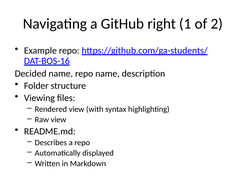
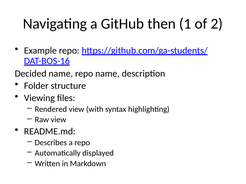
right: right -> then
